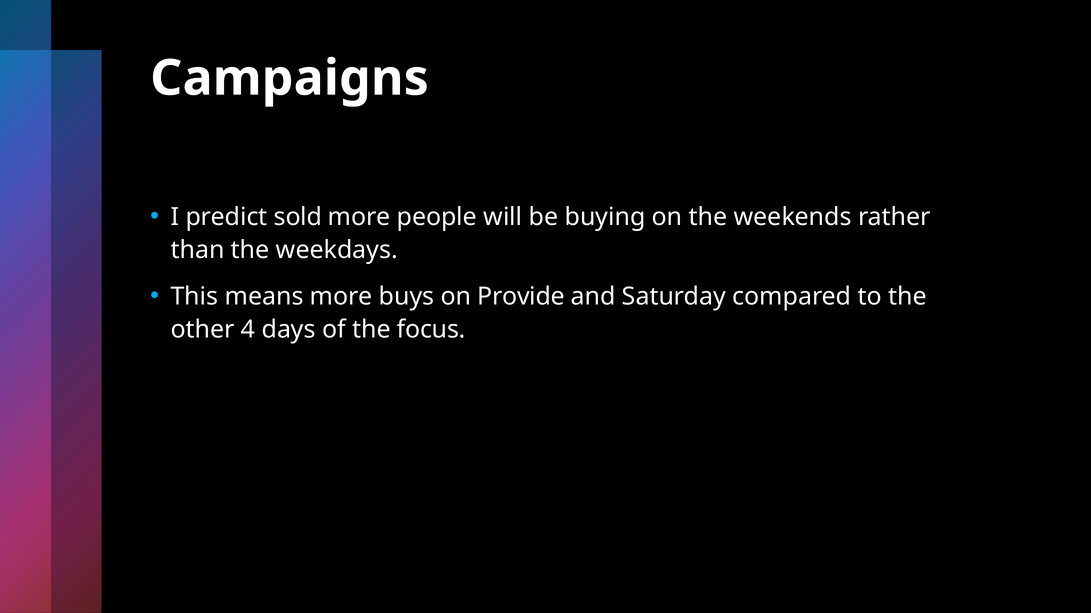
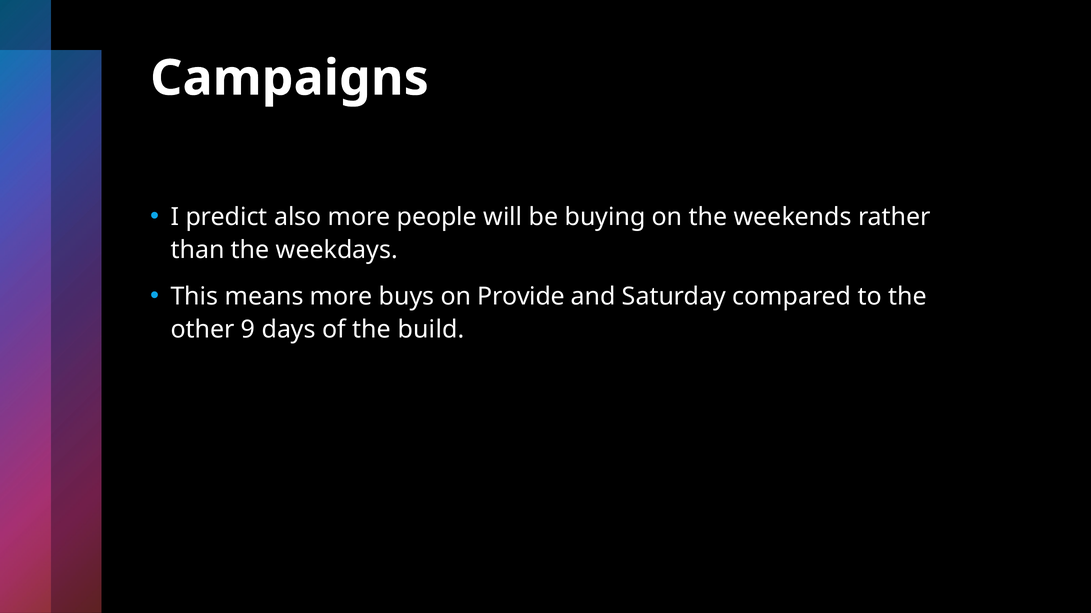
sold: sold -> also
4: 4 -> 9
focus: focus -> build
